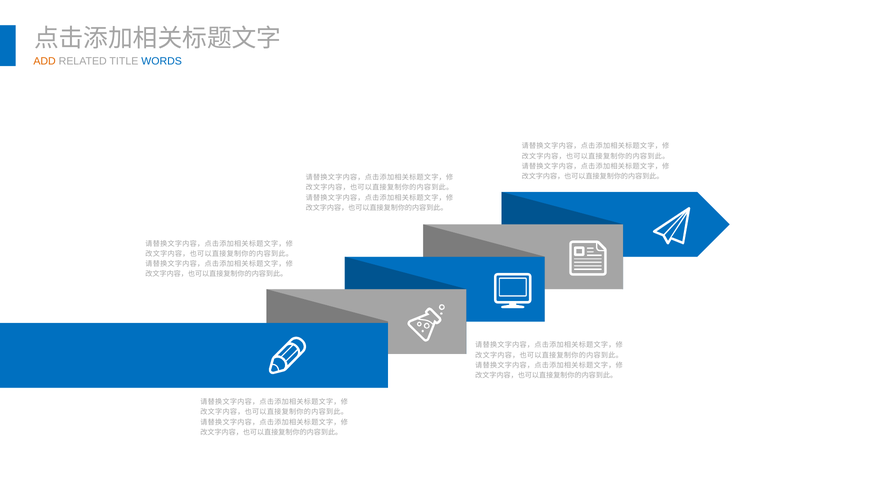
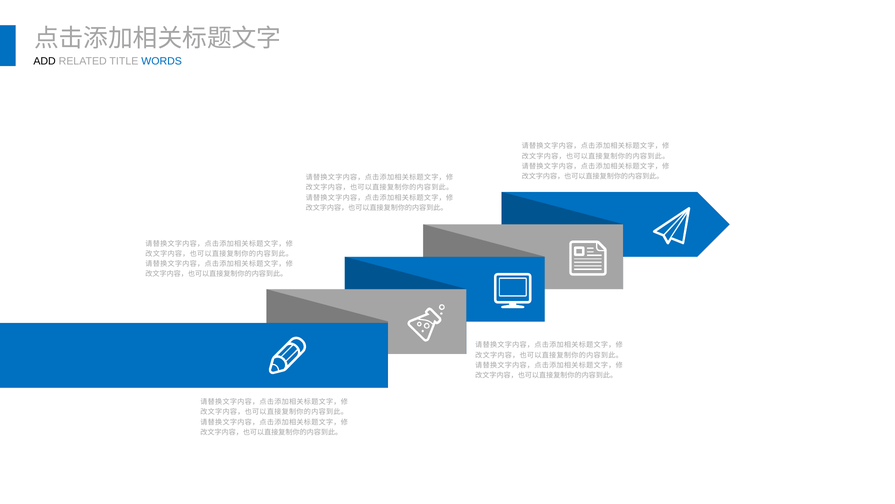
ADD colour: orange -> black
